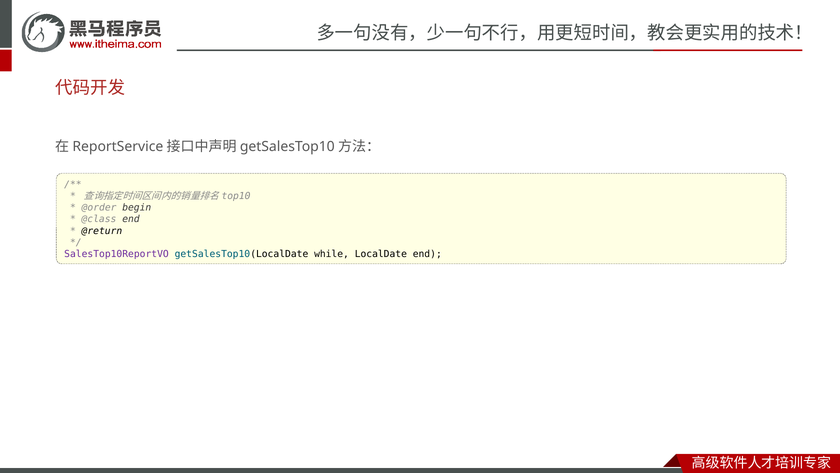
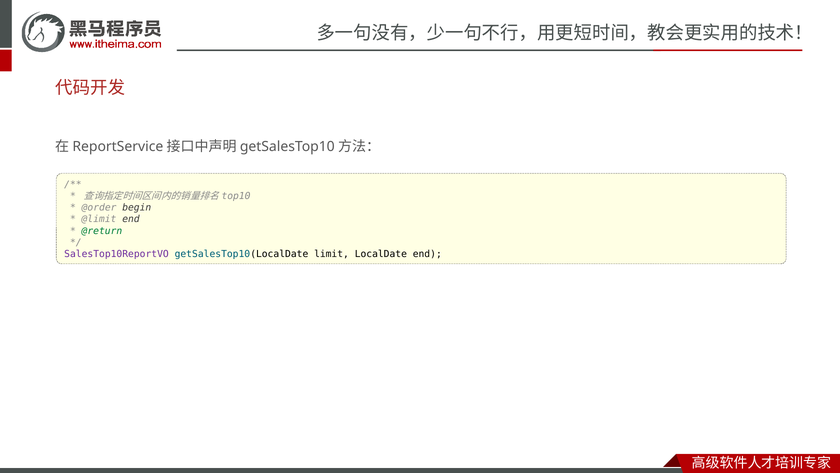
@class: @class -> @limit
@return colour: black -> green
while: while -> limit
